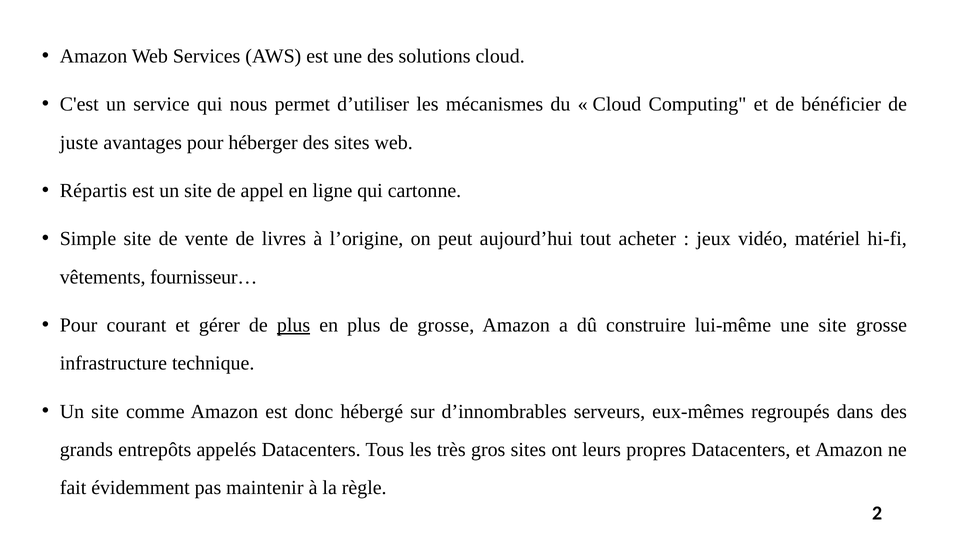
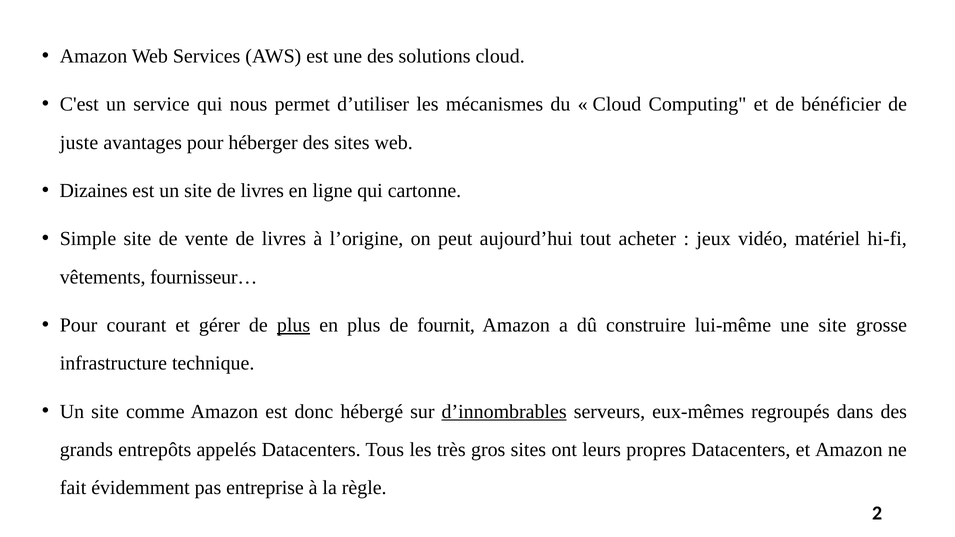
Répartis: Répartis -> Dizaines
site de appel: appel -> livres
de grosse: grosse -> fournit
d’innombrables underline: none -> present
maintenir: maintenir -> entreprise
